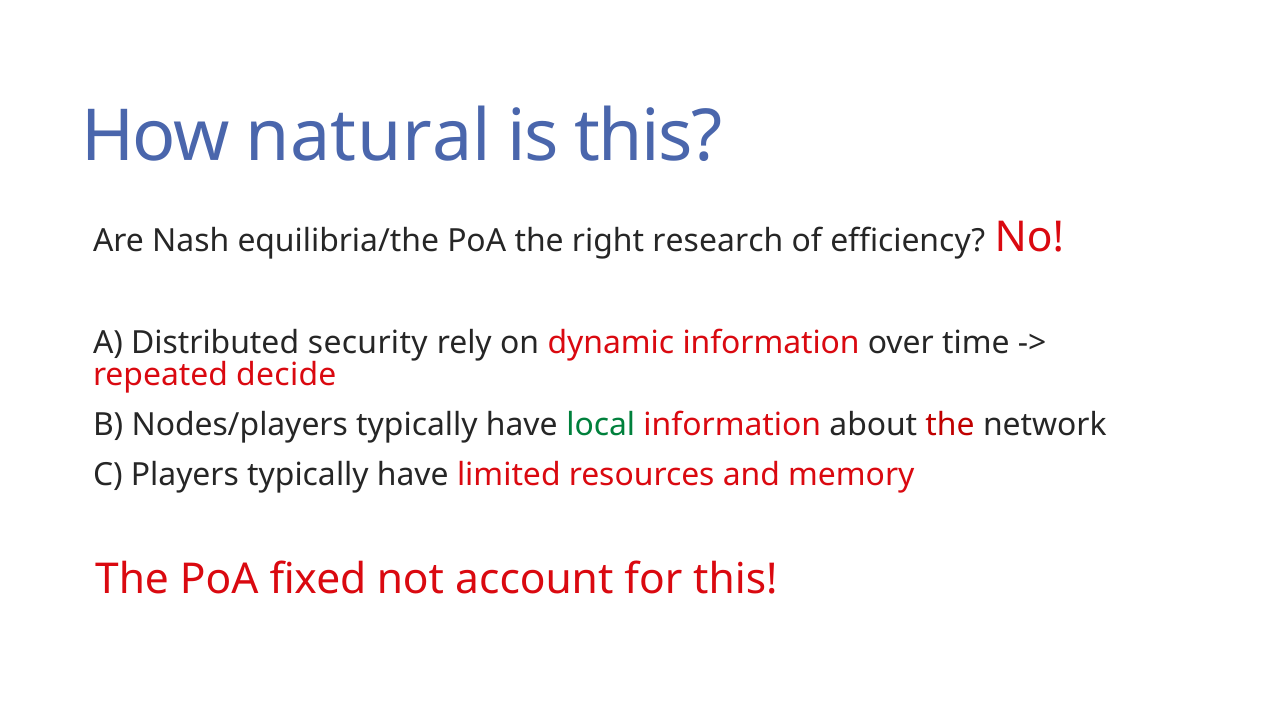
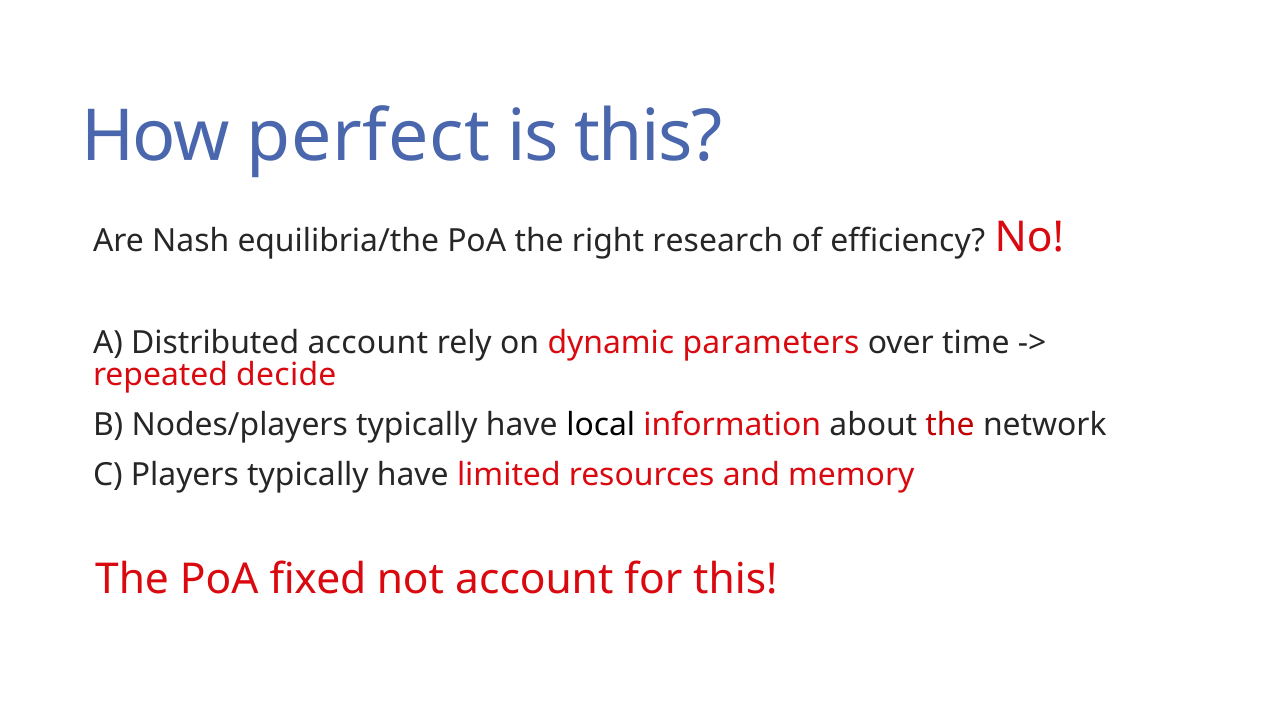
natural: natural -> perfect
Distributed security: security -> account
dynamic information: information -> parameters
local colour: green -> black
